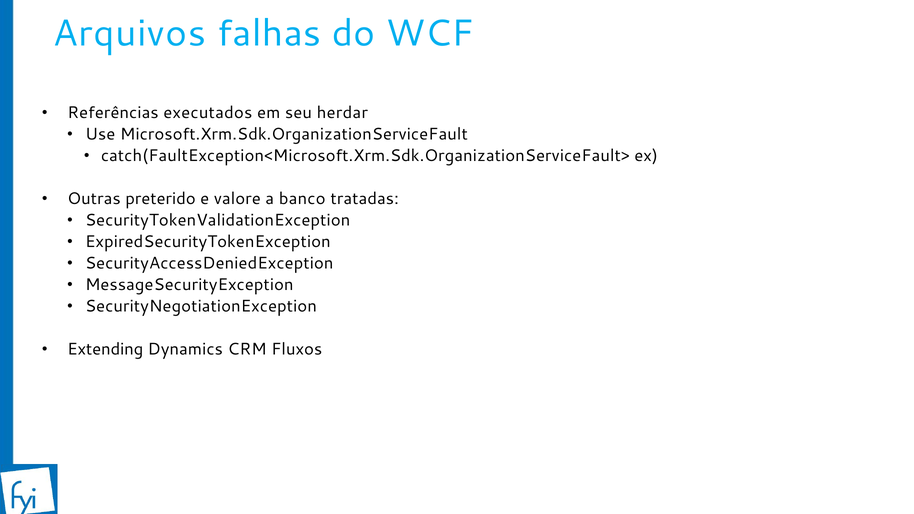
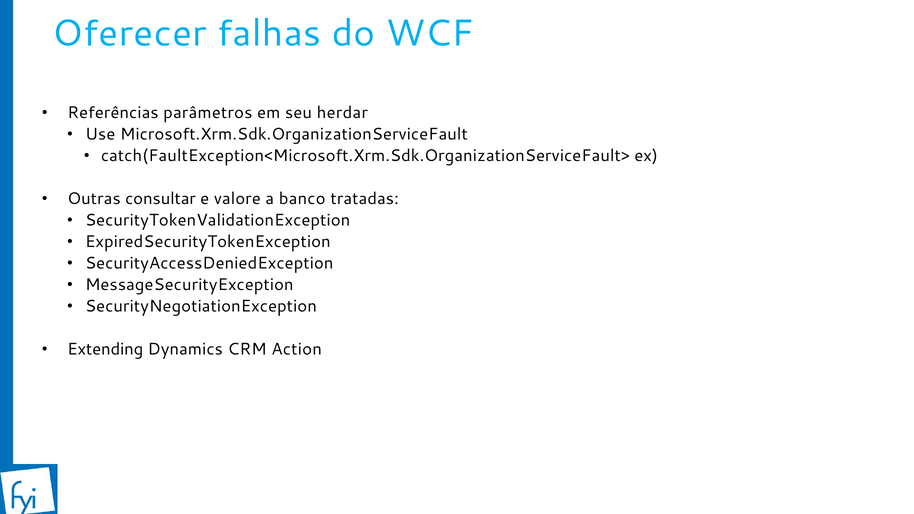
Arquivos: Arquivos -> Oferecer
executados: executados -> parâmetros
preterido: preterido -> consultar
Fluxos: Fluxos -> Action
